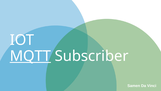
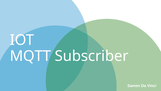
MQTT underline: present -> none
